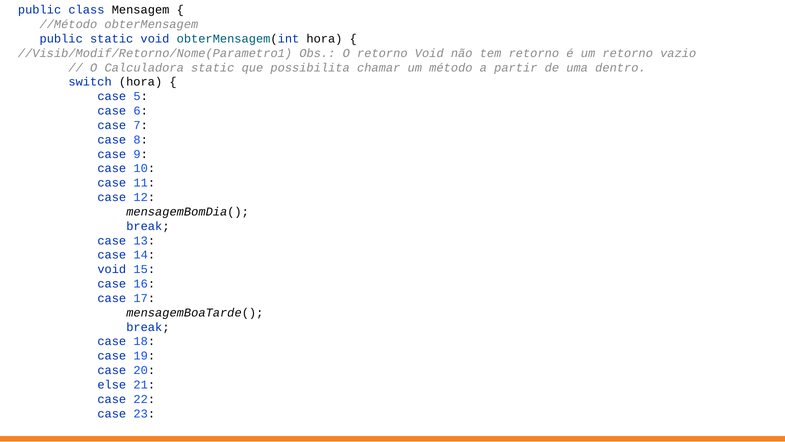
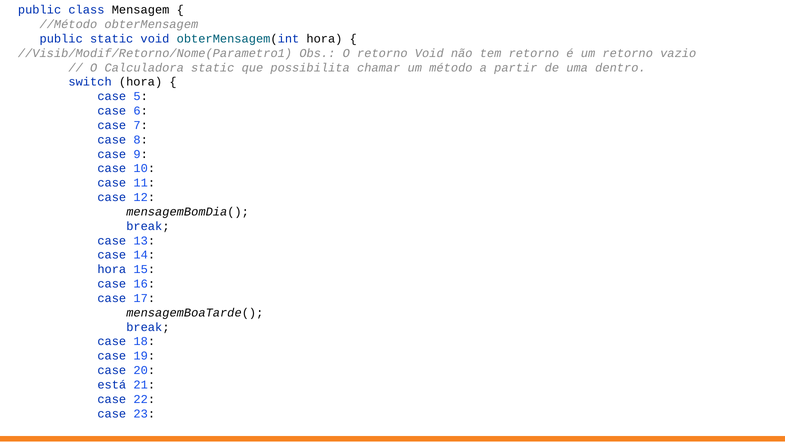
void at (112, 269): void -> hora
else: else -> está
